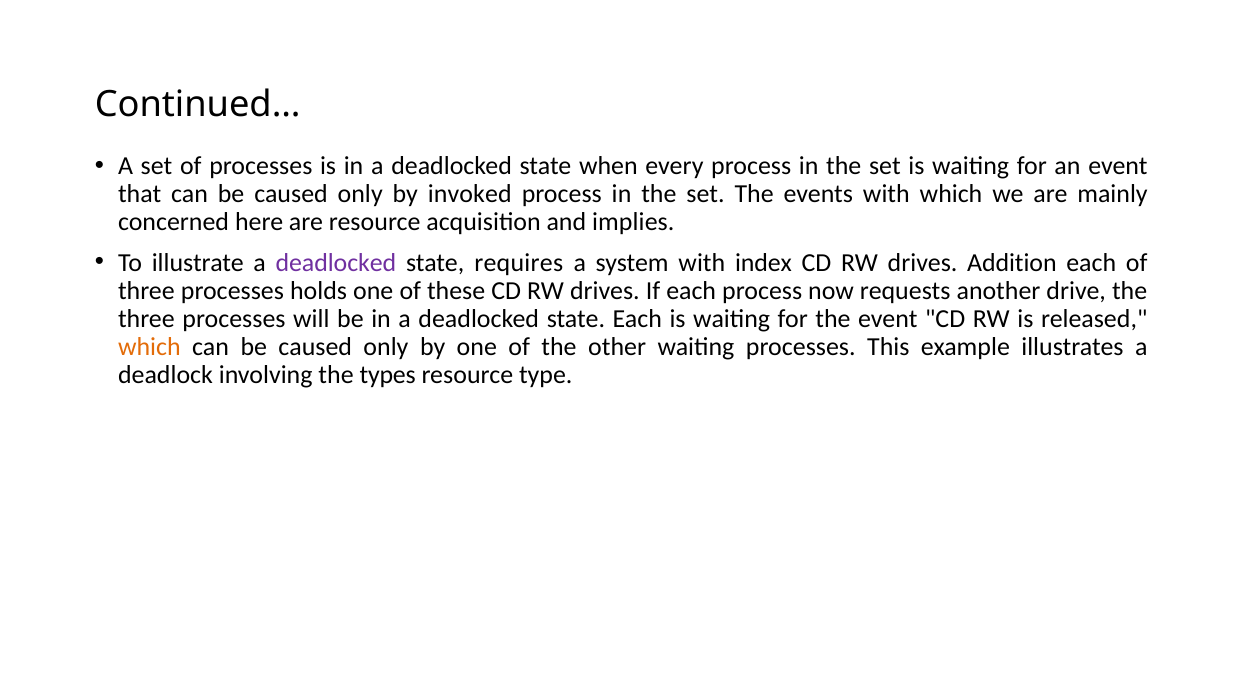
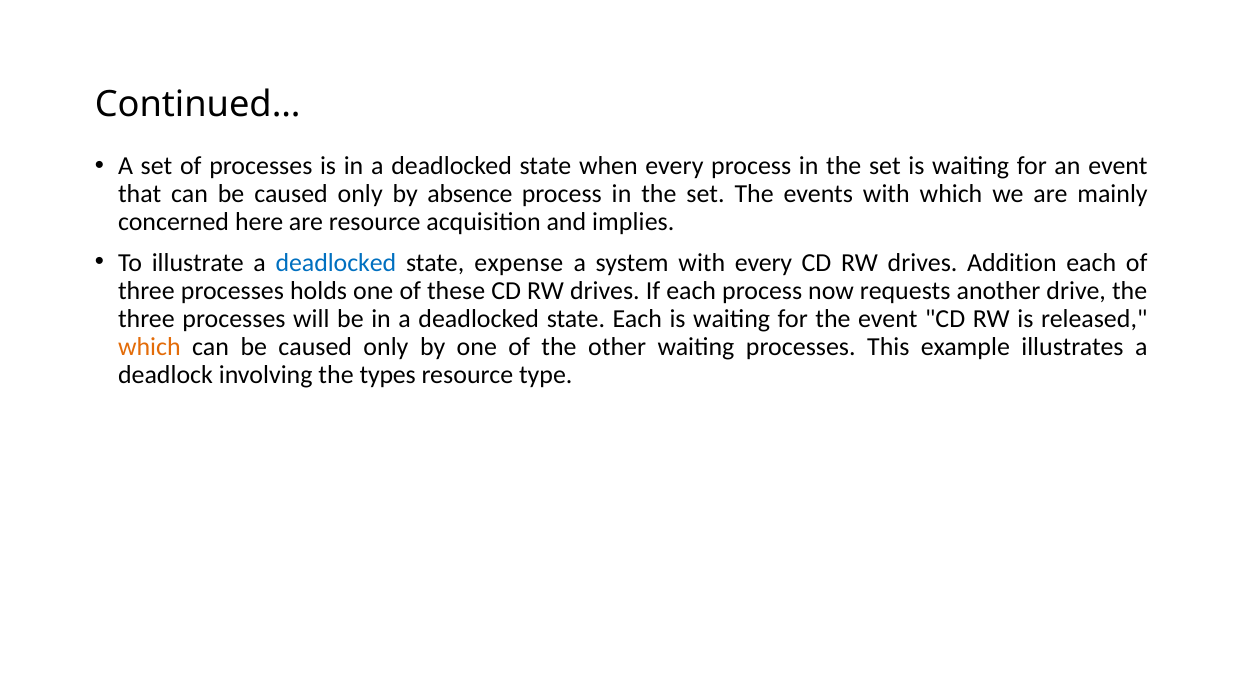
invoked: invoked -> absence
deadlocked at (336, 263) colour: purple -> blue
requires: requires -> expense
with index: index -> every
